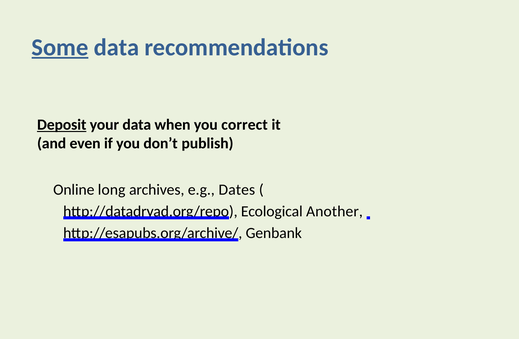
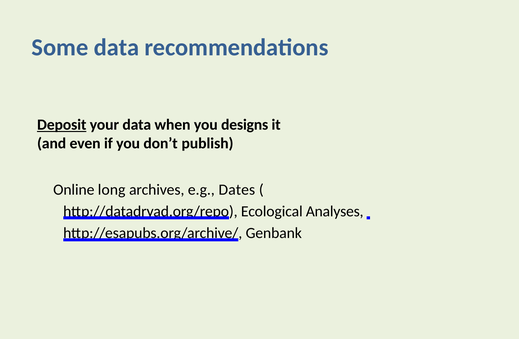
Some underline: present -> none
correct: correct -> designs
Another: Another -> Analyses
